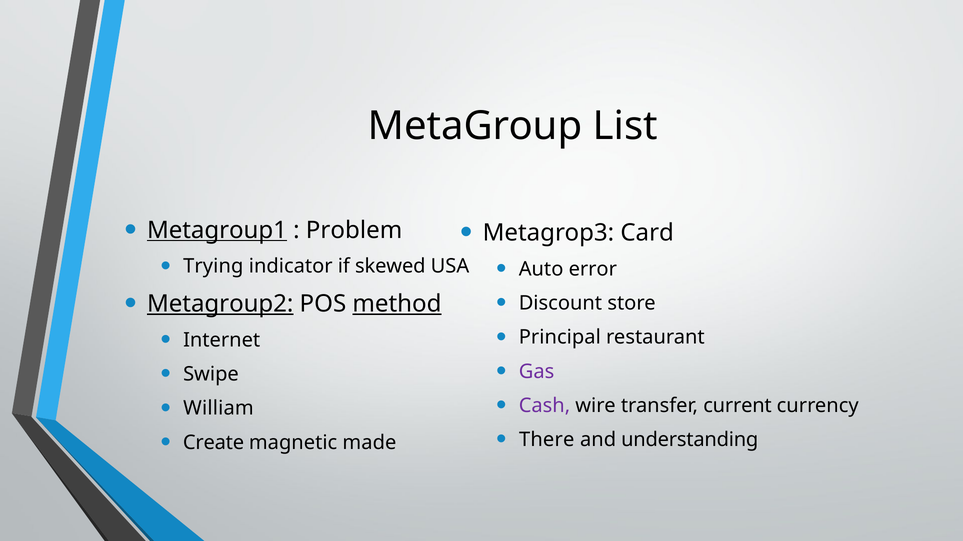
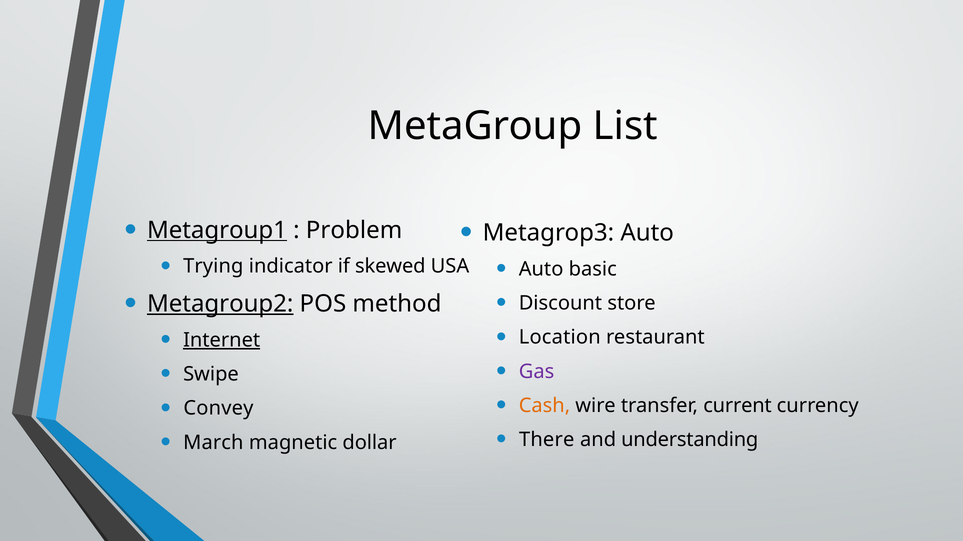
Metagrop3 Card: Card -> Auto
error: error -> basic
method underline: present -> none
Principal: Principal -> Location
Internet underline: none -> present
Cash colour: purple -> orange
William: William -> Convey
Create: Create -> March
made: made -> dollar
